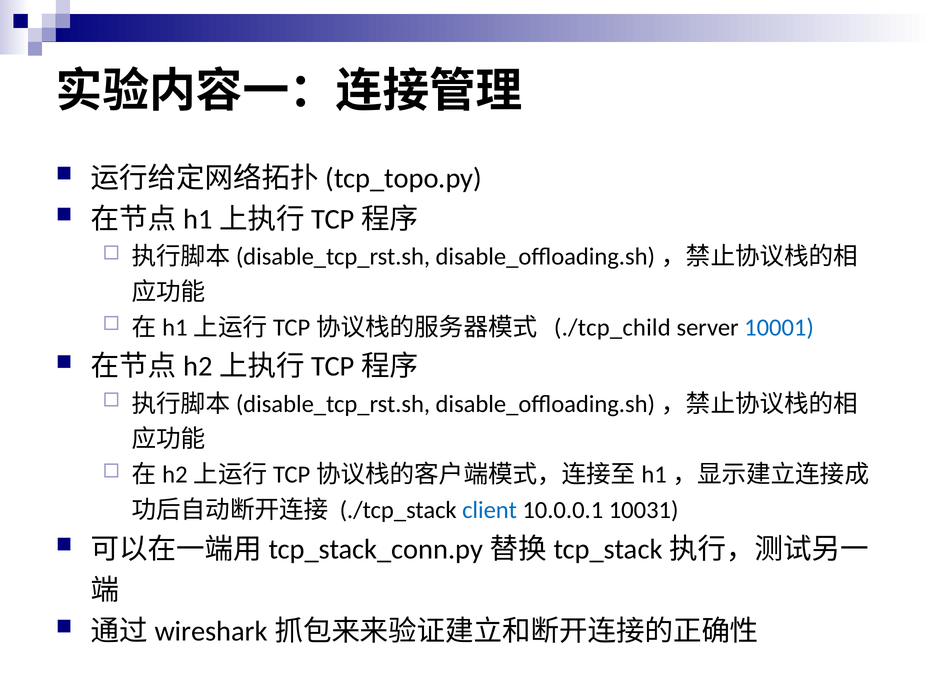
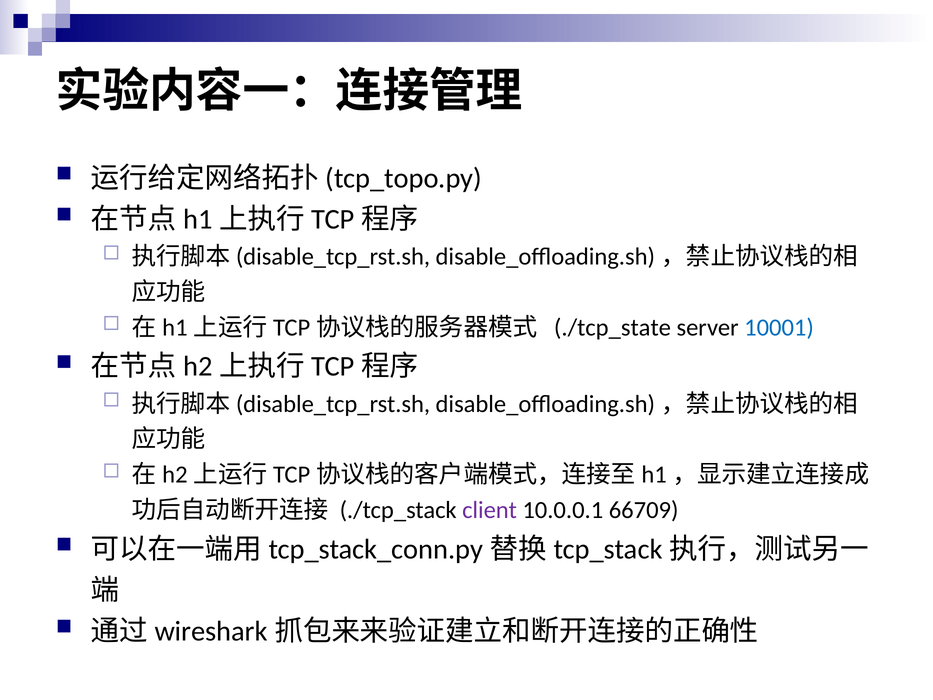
./tcp_child: ./tcp_child -> ./tcp_state
client colour: blue -> purple
10031: 10031 -> 66709
